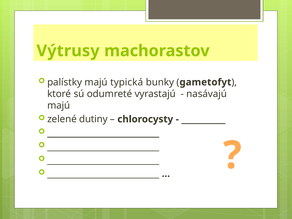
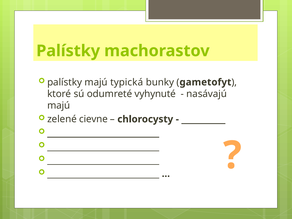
Výtrusy at (68, 51): Výtrusy -> Palístky
vyrastajú: vyrastajú -> vyhynuté
dutiny: dutiny -> cievne
